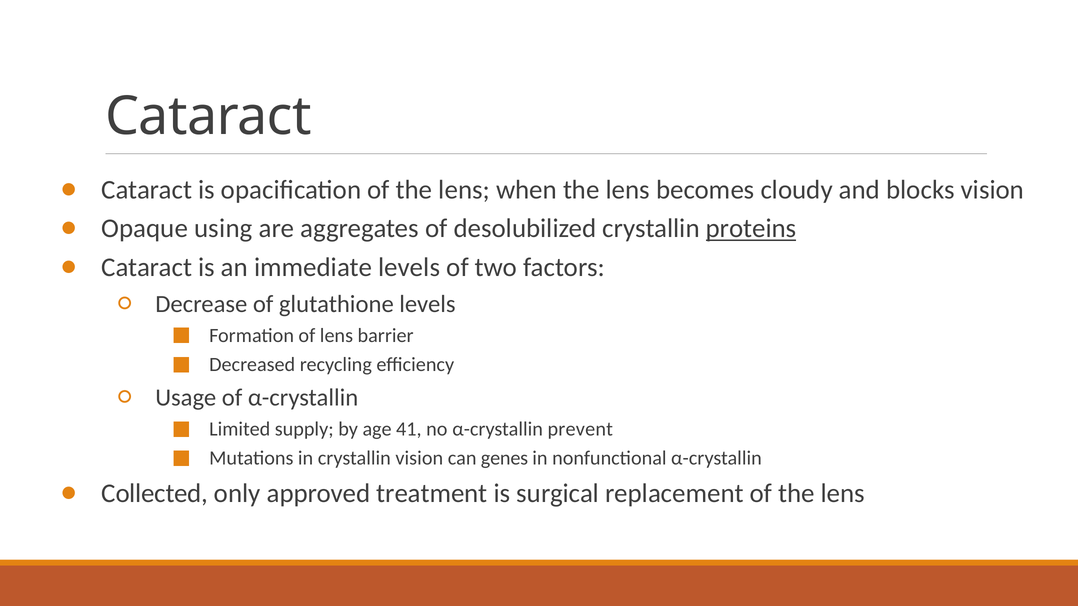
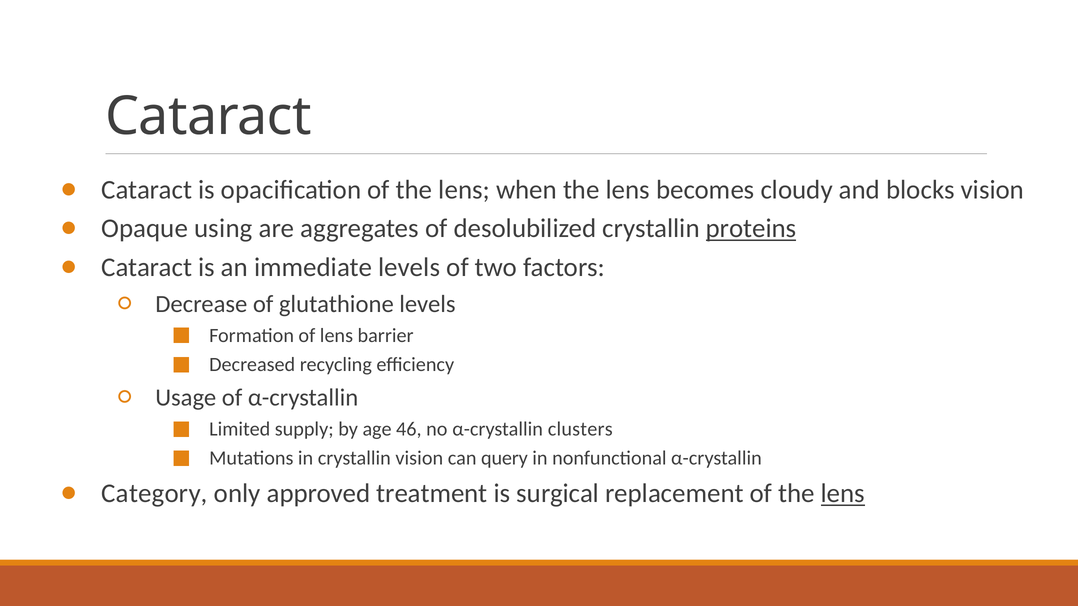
41: 41 -> 46
prevent: prevent -> clusters
genes: genes -> query
Collected: Collected -> Category
lens at (843, 494) underline: none -> present
